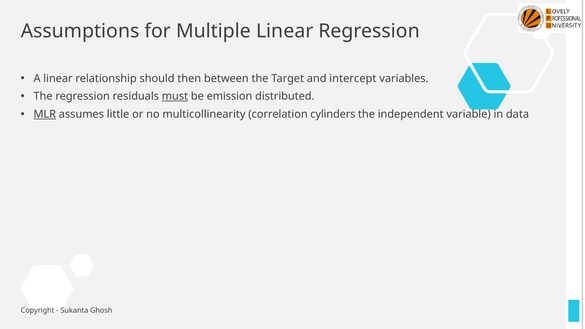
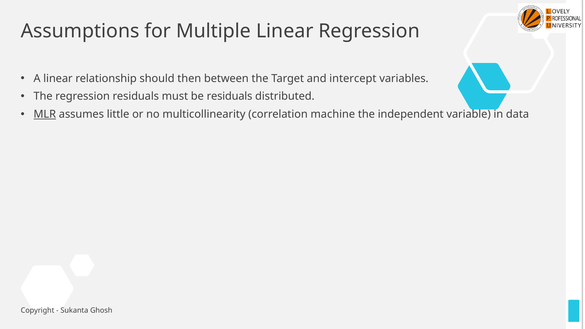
must underline: present -> none
be emission: emission -> residuals
cylinders: cylinders -> machine
